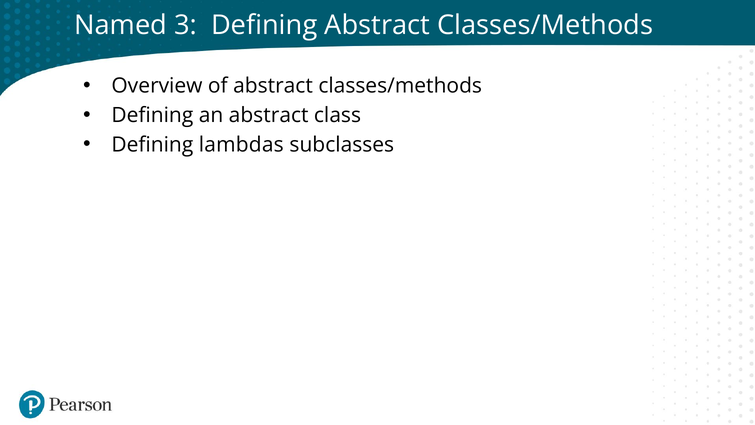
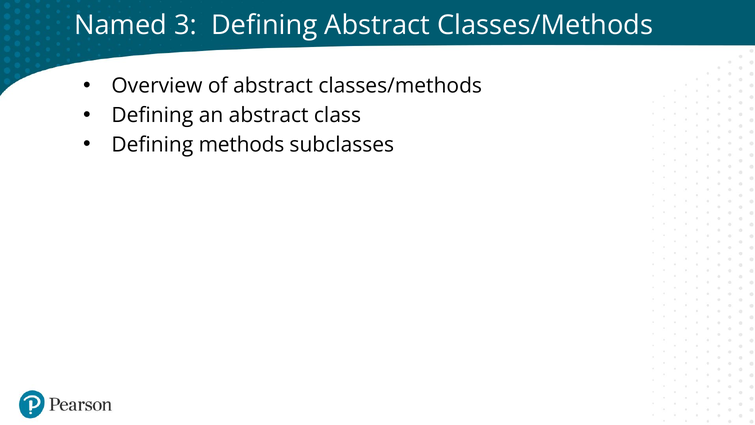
lambdas: lambdas -> methods
